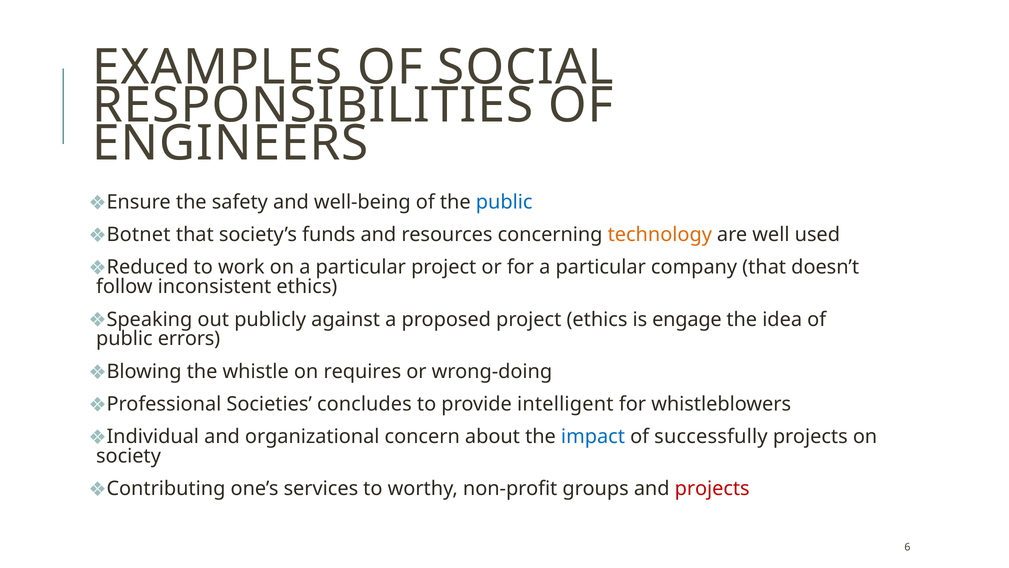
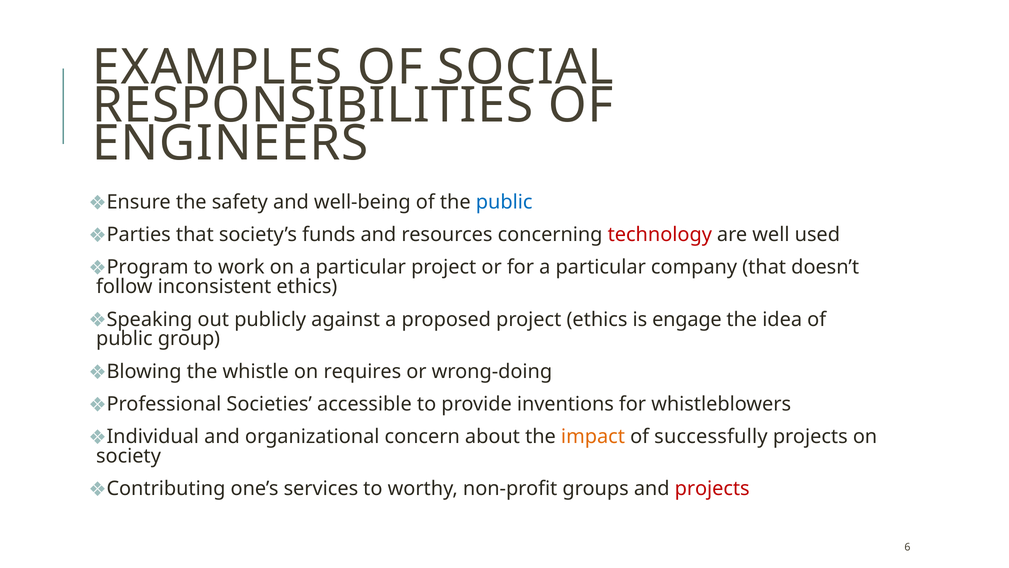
Botnet: Botnet -> Parties
technology colour: orange -> red
Reduced: Reduced -> Program
errors: errors -> group
concludes: concludes -> accessible
intelligent: intelligent -> inventions
impact colour: blue -> orange
